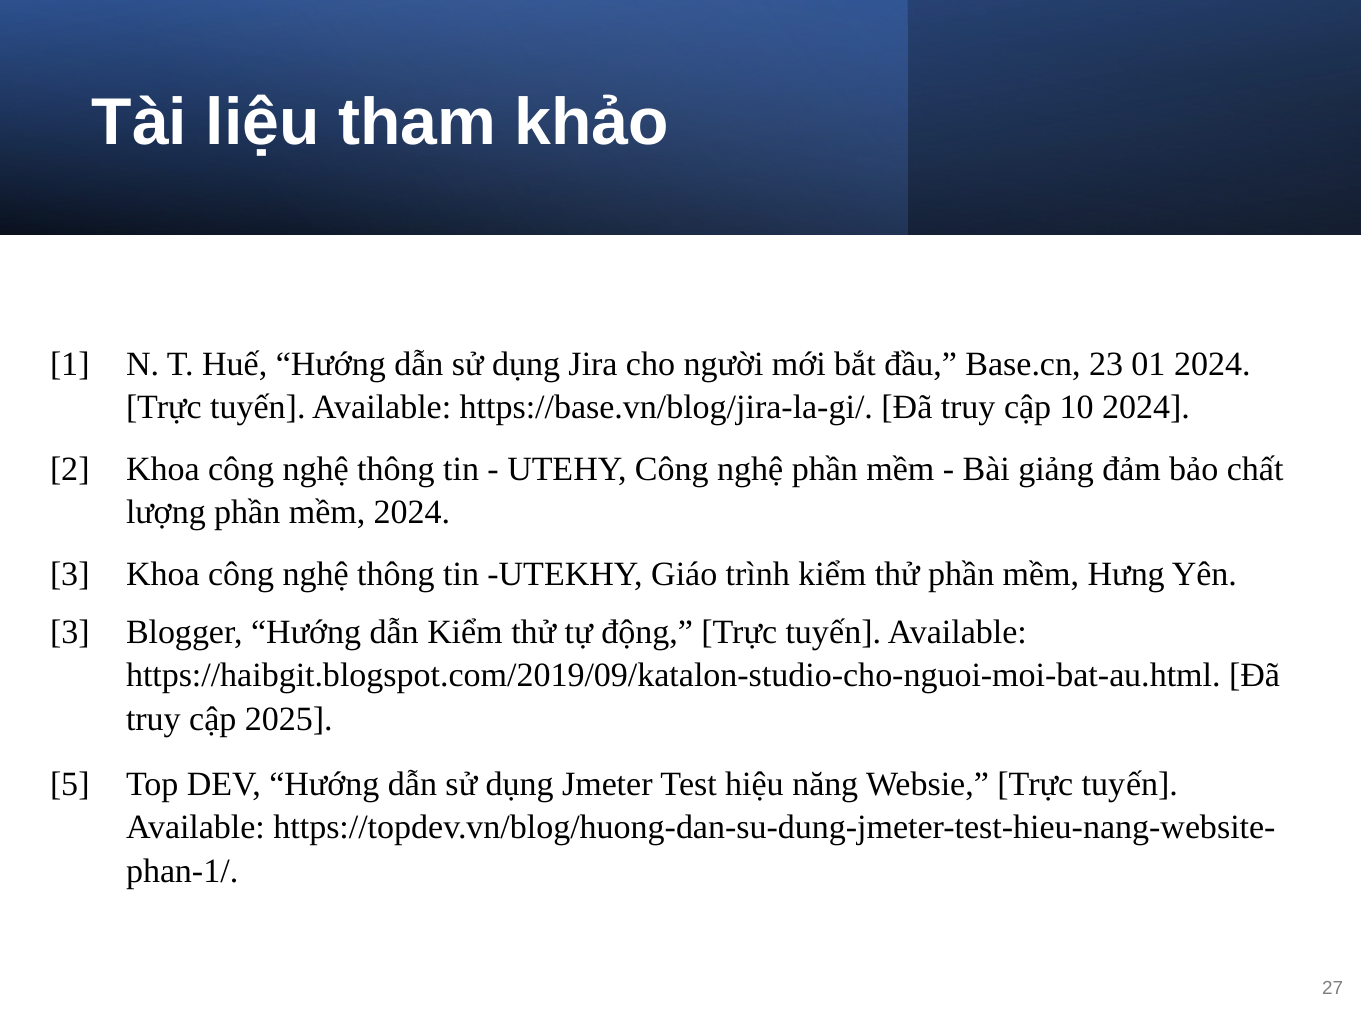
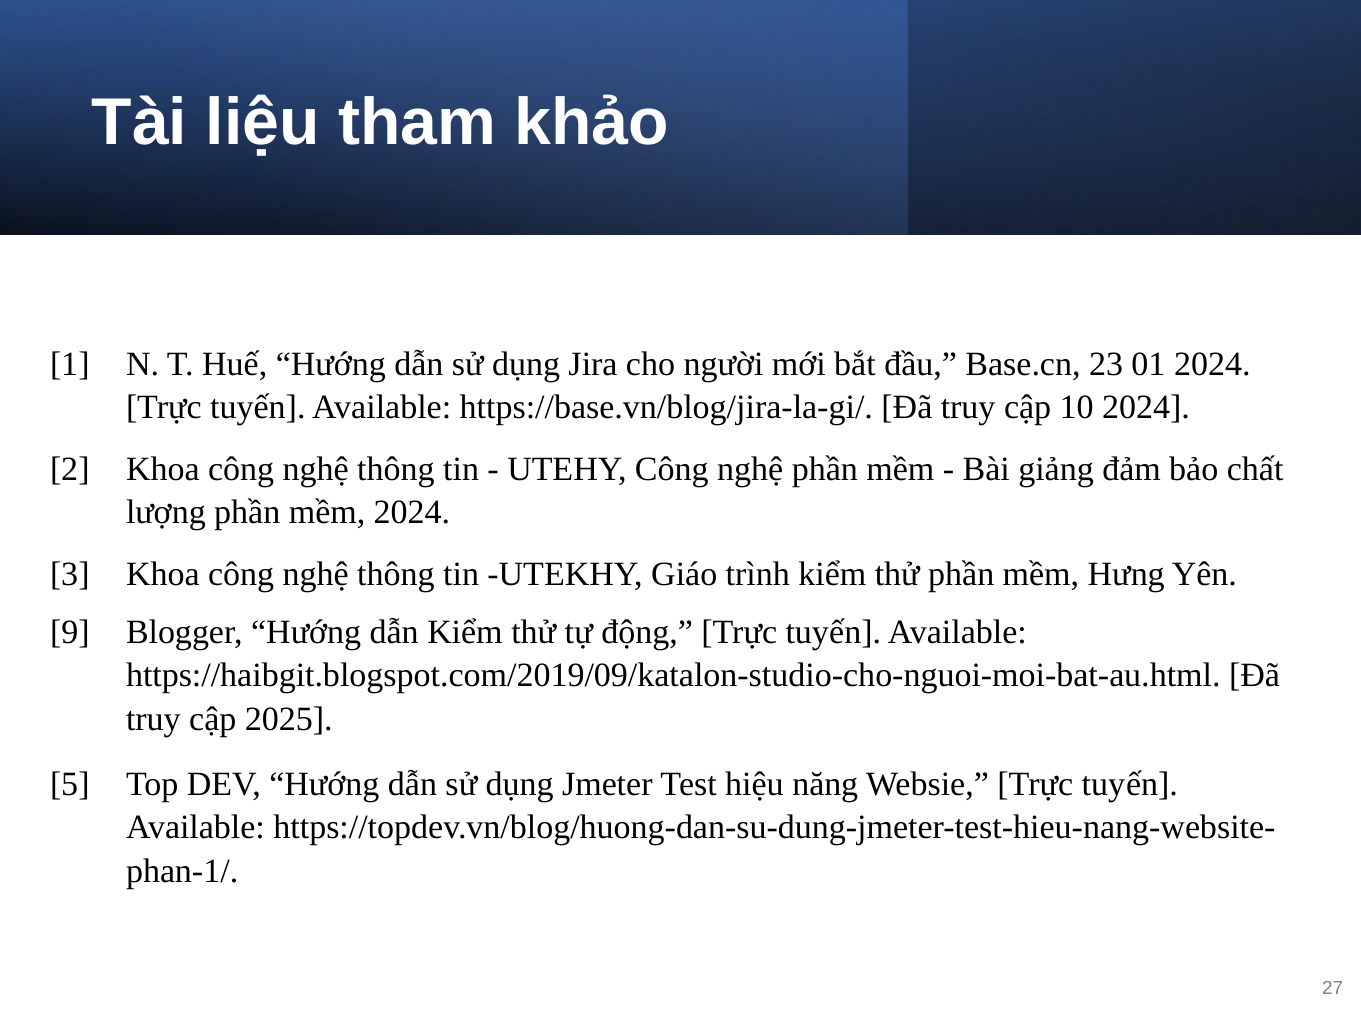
3 at (70, 633): 3 -> 9
